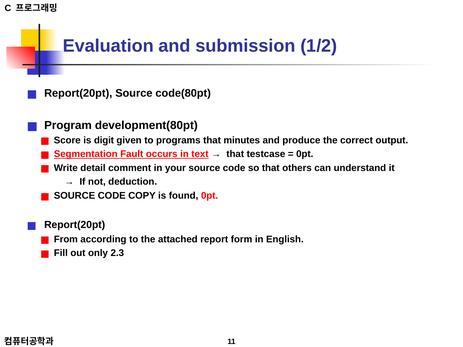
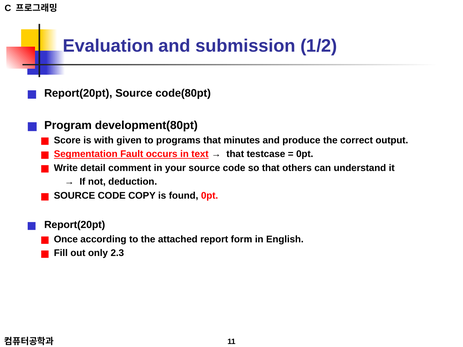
digit: digit -> with
From: From -> Once
